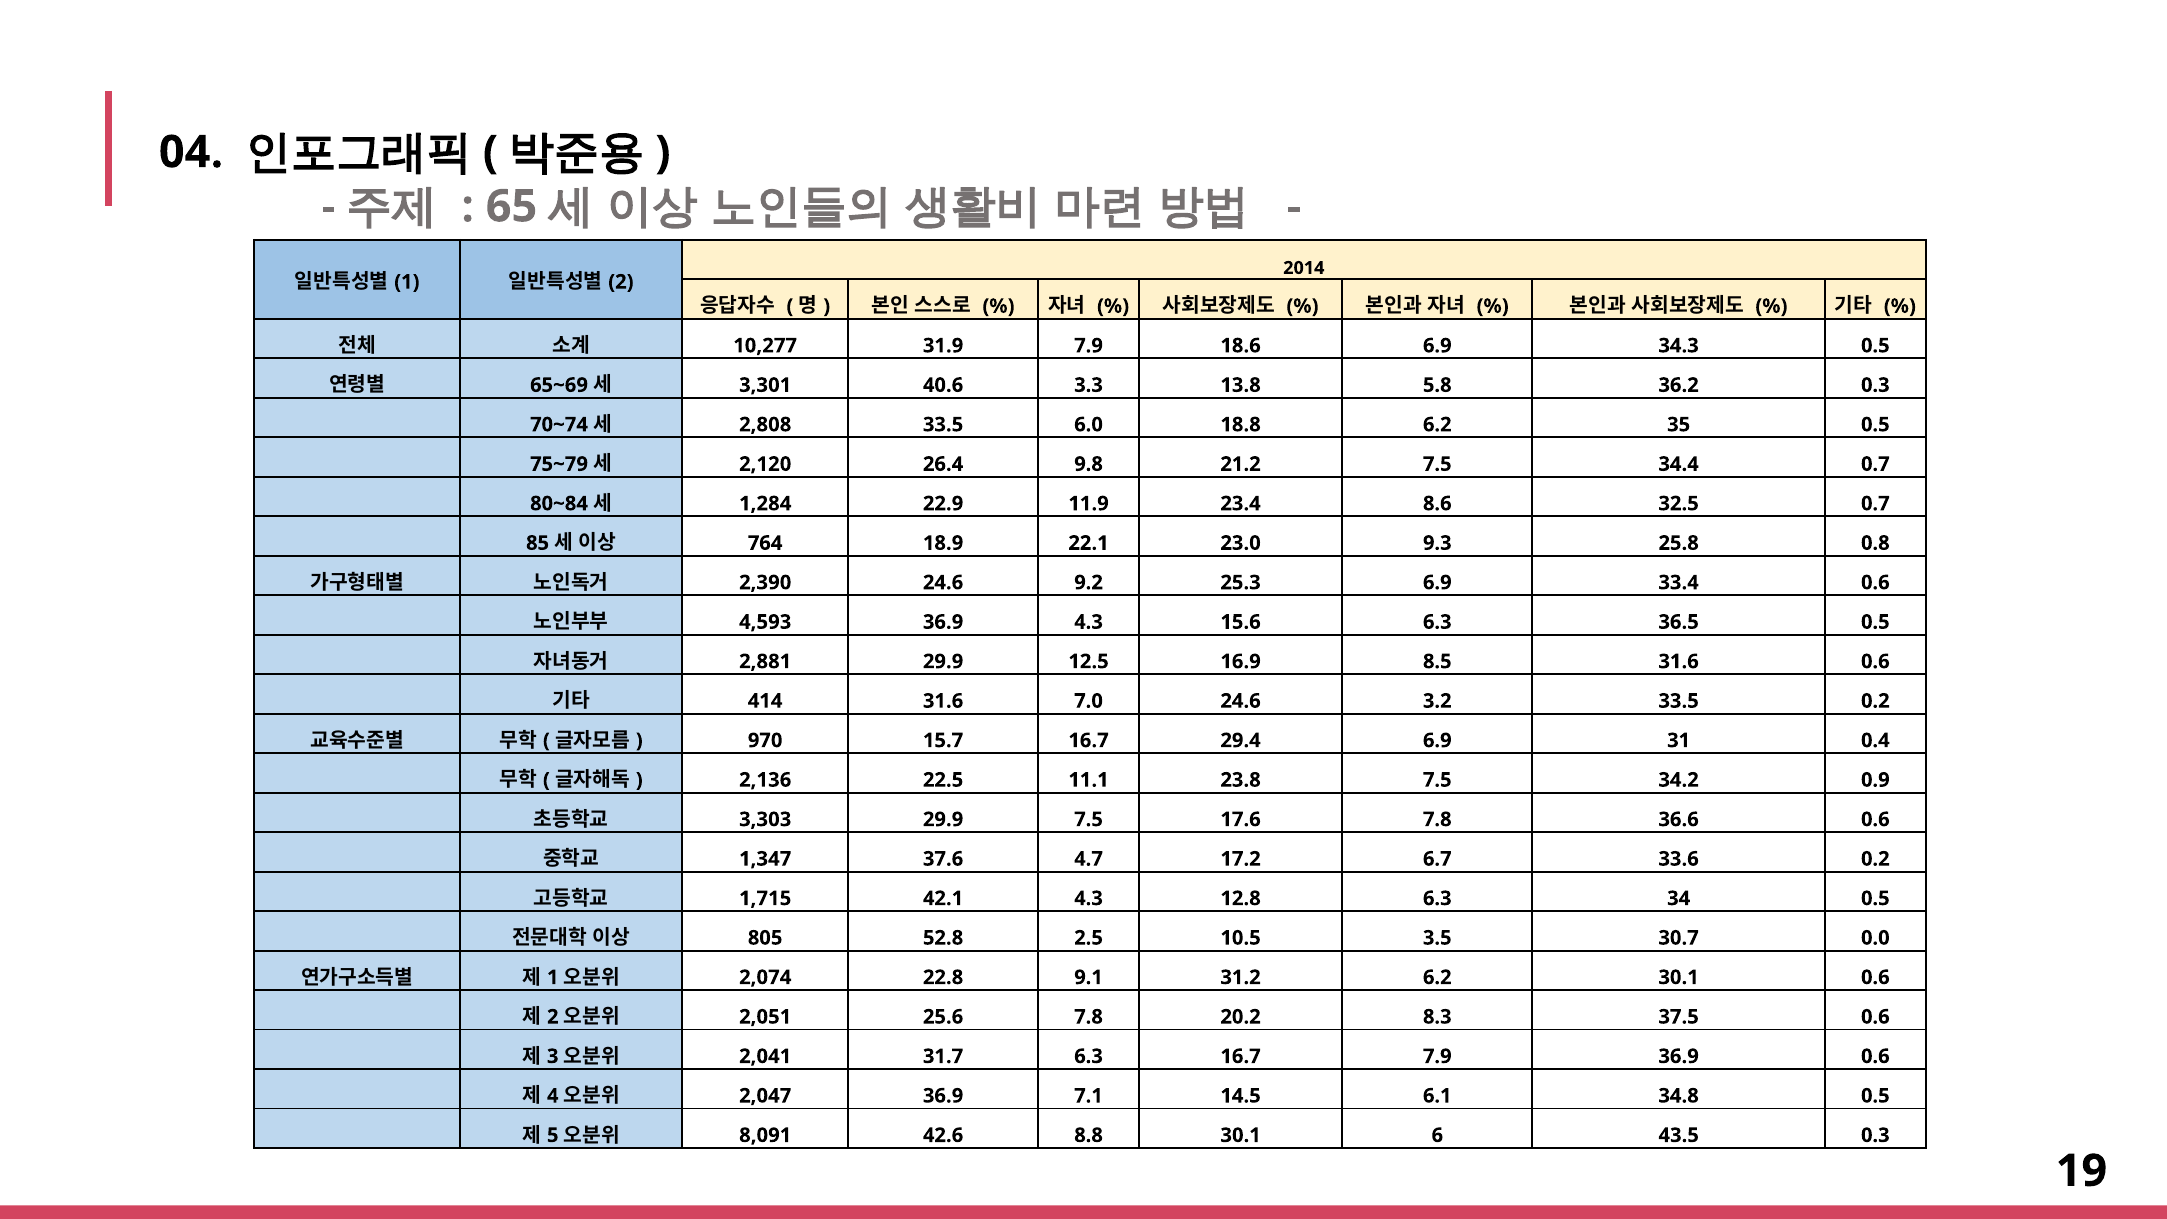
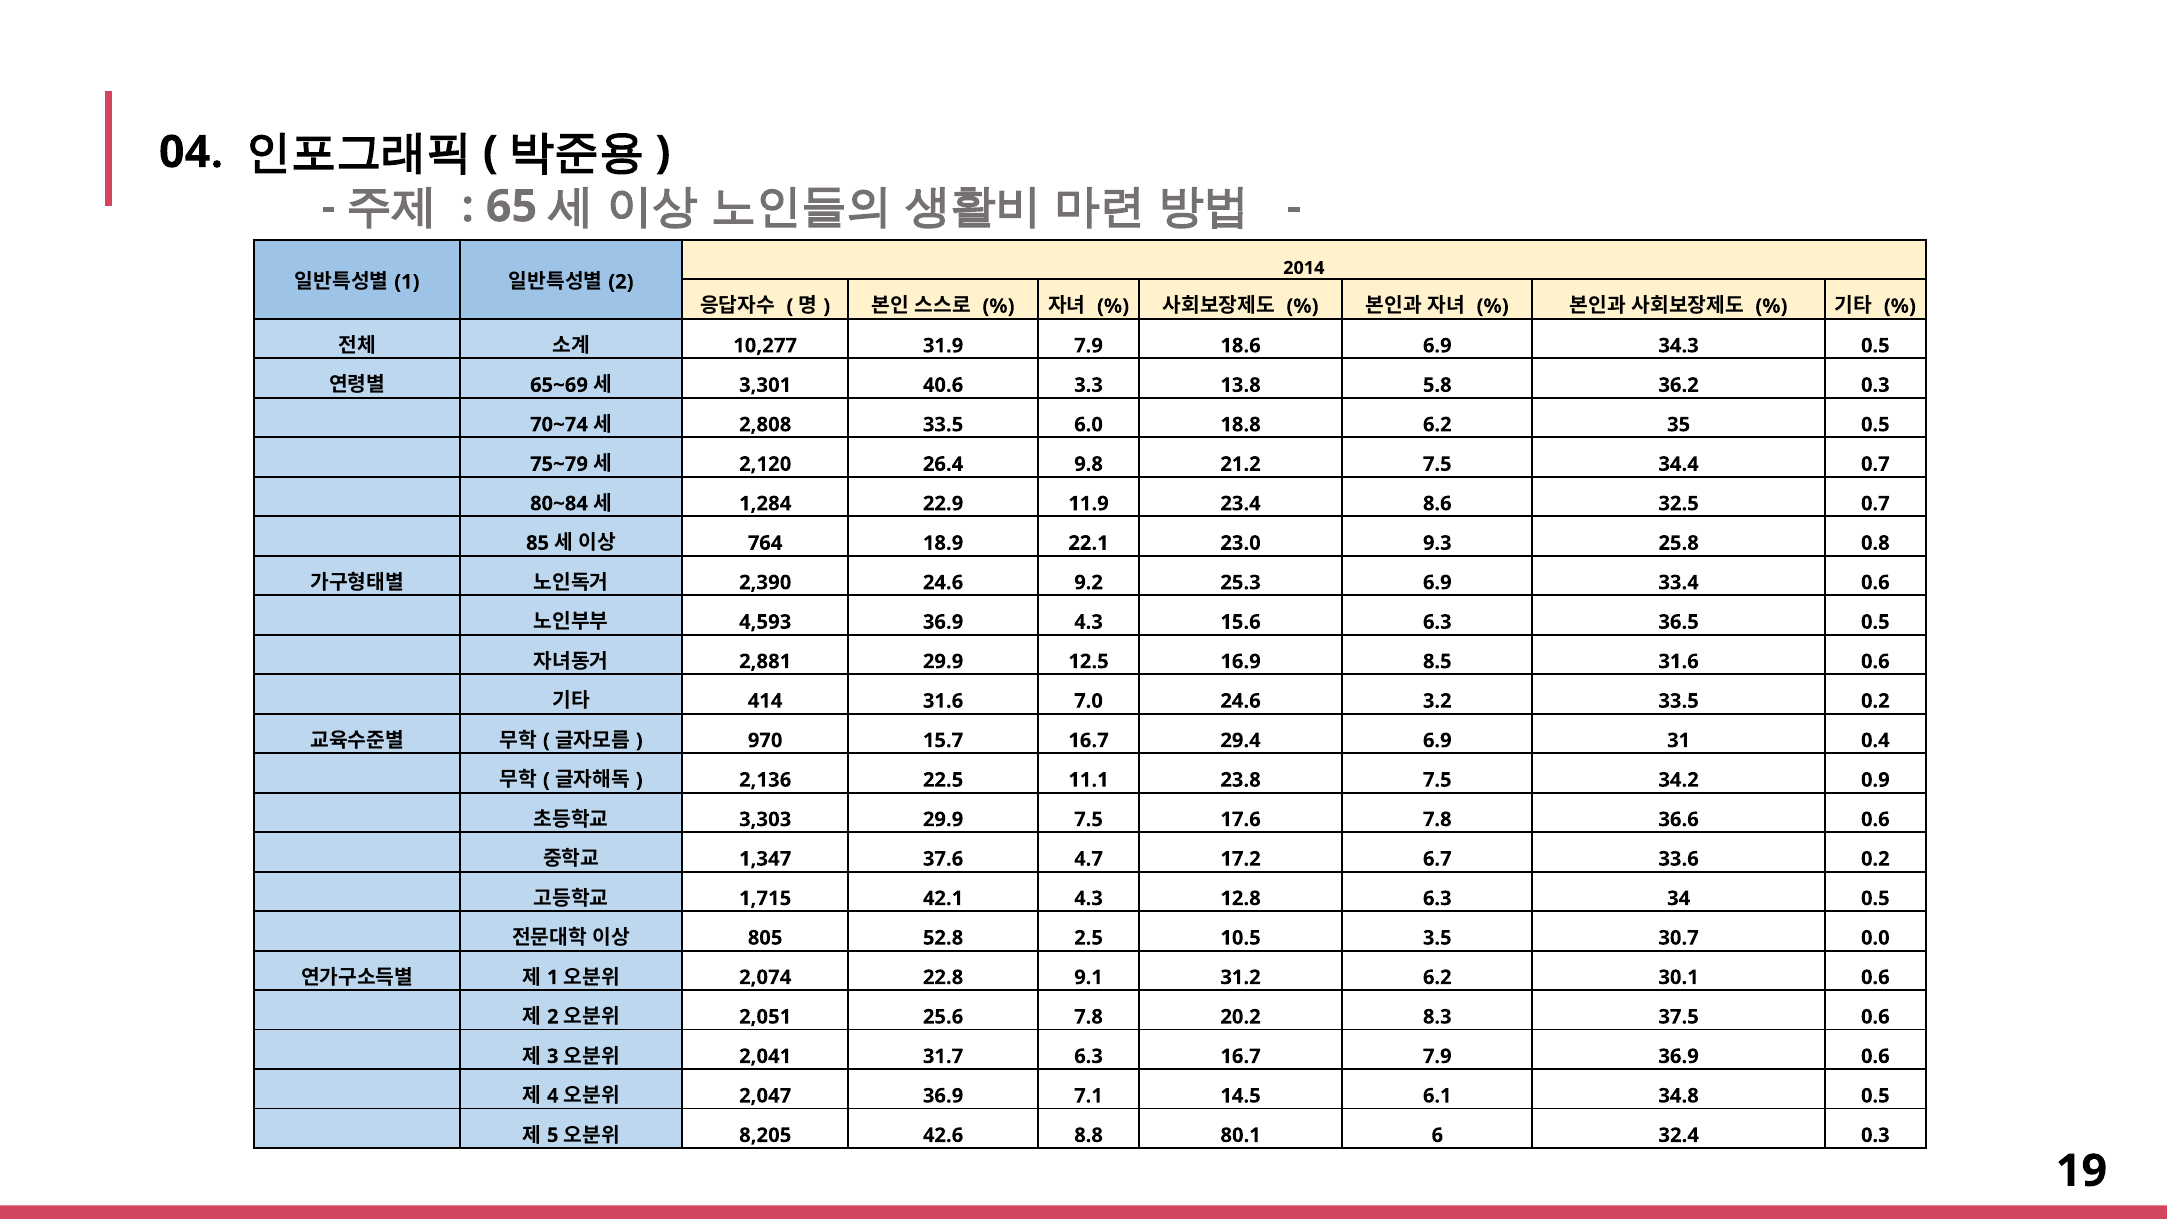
8,091: 8,091 -> 8,205
8.8 30.1: 30.1 -> 80.1
43.5: 43.5 -> 32.4
